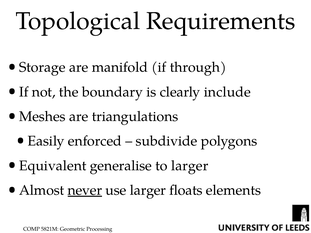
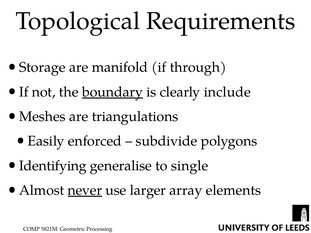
boundary underline: none -> present
Equivalent: Equivalent -> Identifying
to larger: larger -> single
floats: floats -> array
